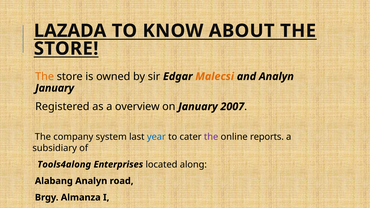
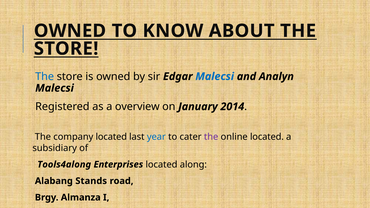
LAZADA at (70, 31): LAZADA -> OWNED
The at (45, 77) colour: orange -> blue
Malecsi at (215, 77) colour: orange -> blue
January at (55, 88): January -> Malecsi
2007: 2007 -> 2014
company system: system -> located
online reports: reports -> located
Alabang Analyn: Analyn -> Stands
